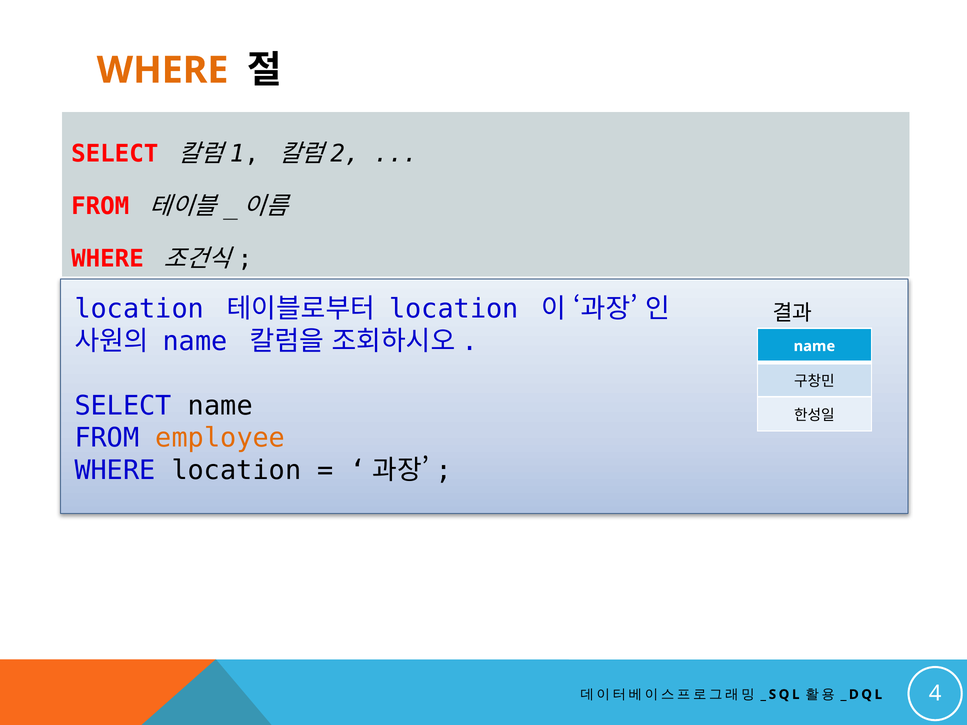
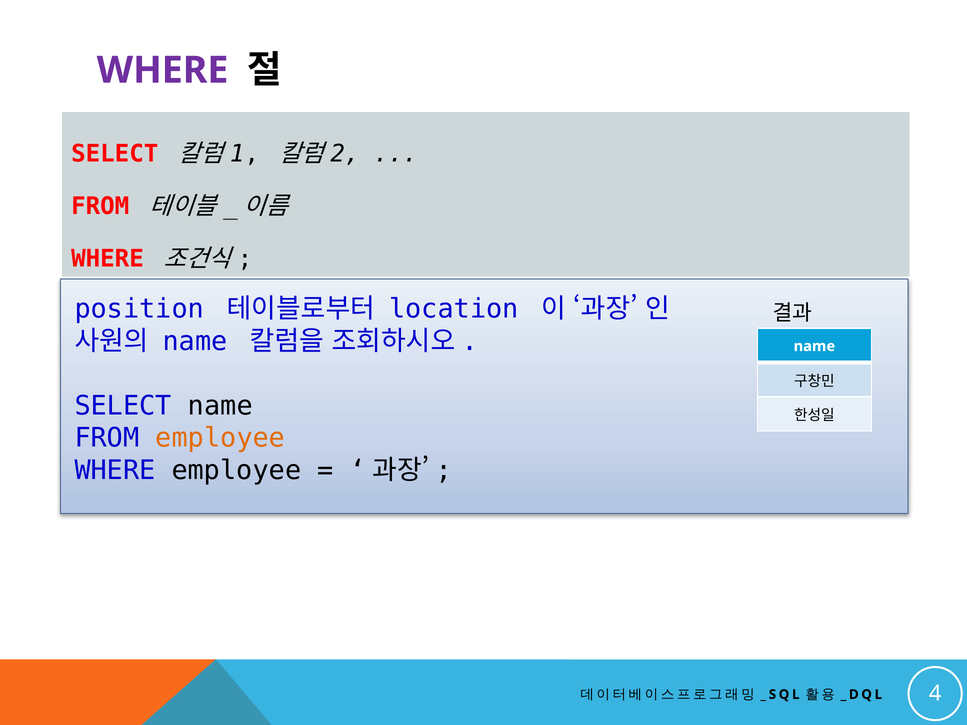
WHERE at (163, 70) colour: orange -> purple
location at (139, 309): location -> position
WHERE location: location -> employee
